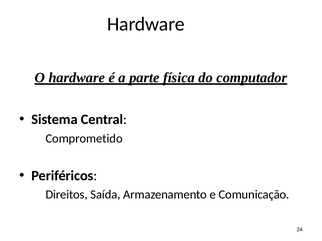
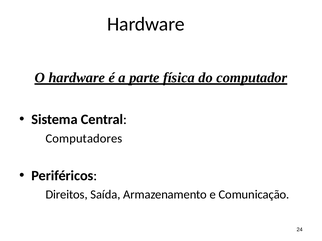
Comprometido: Comprometido -> Computadores
